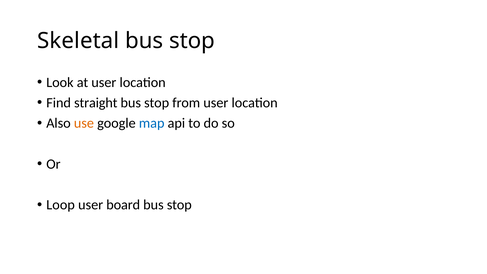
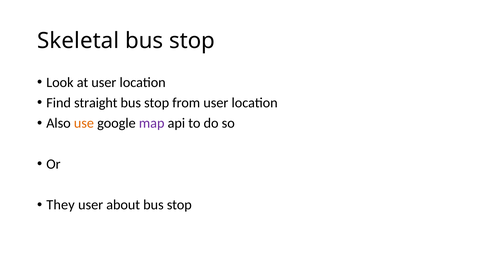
map colour: blue -> purple
Loop: Loop -> They
board: board -> about
